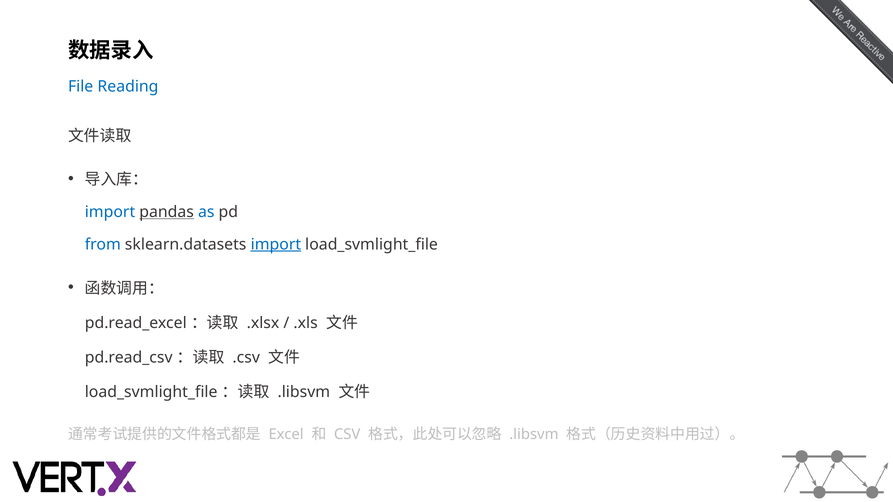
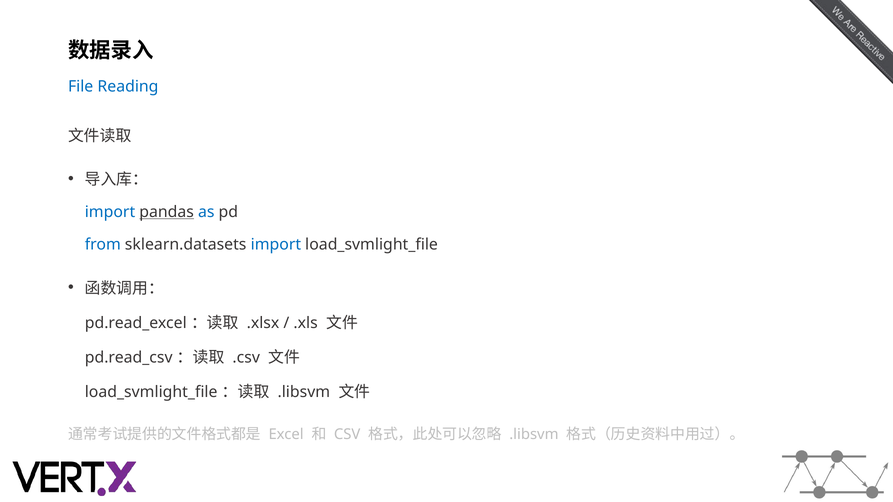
import at (276, 245) underline: present -> none
